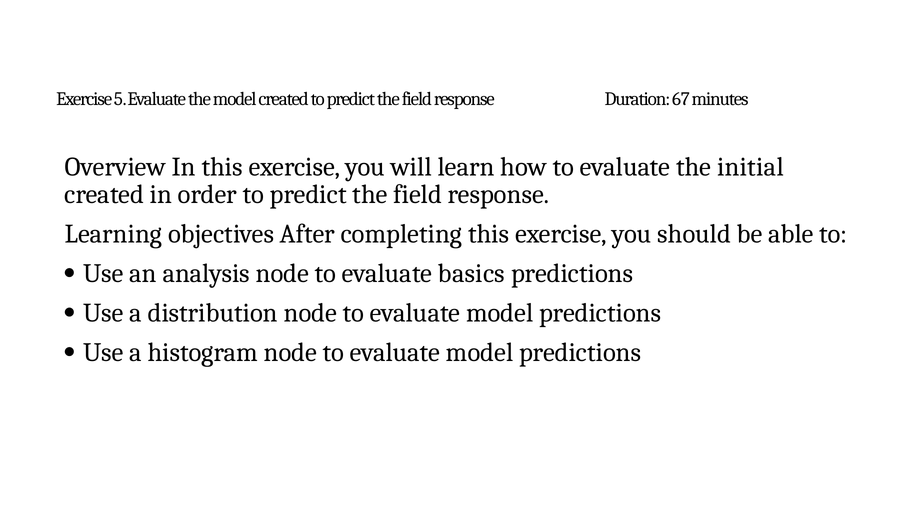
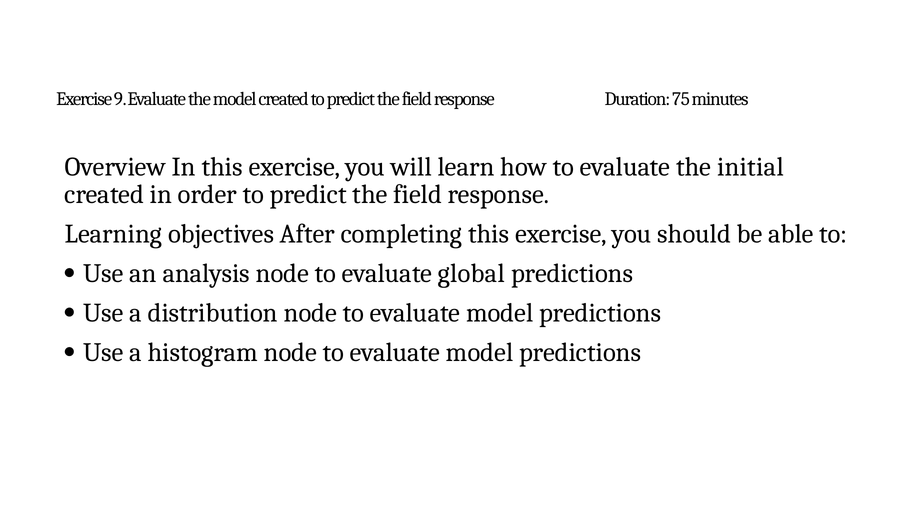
5: 5 -> 9
67: 67 -> 75
basics: basics -> global
